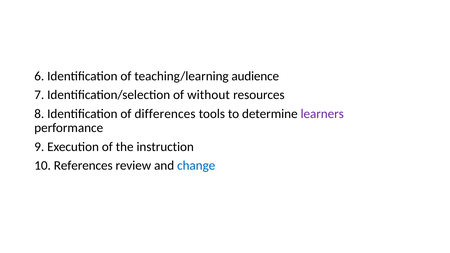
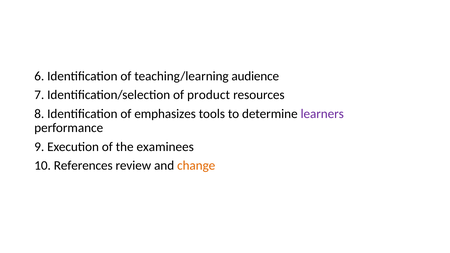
without: without -> product
differences: differences -> emphasizes
instruction: instruction -> examinees
change colour: blue -> orange
